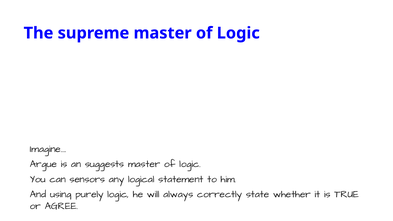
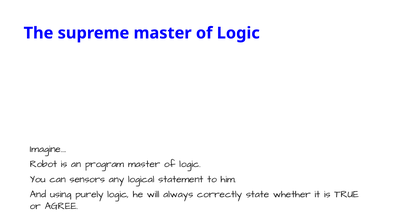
Argue: Argue -> Robot
suggests: suggests -> program
